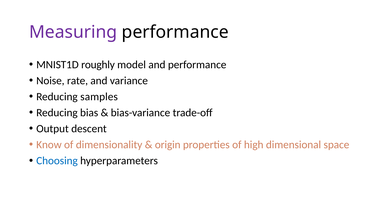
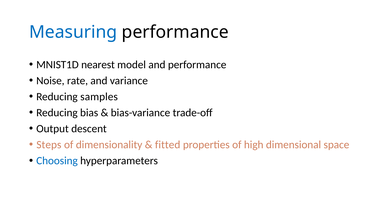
Measuring colour: purple -> blue
roughly: roughly -> nearest
Know: Know -> Steps
origin: origin -> fitted
